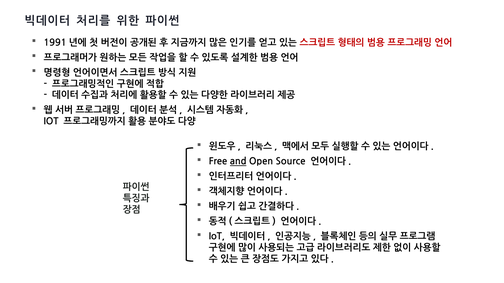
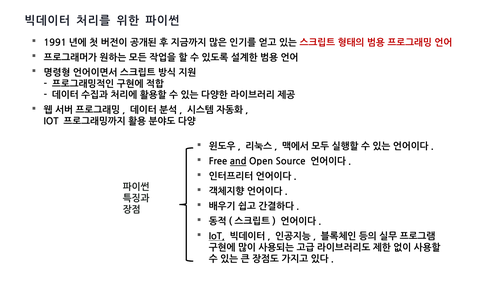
IoT at (217, 237) underline: none -> present
